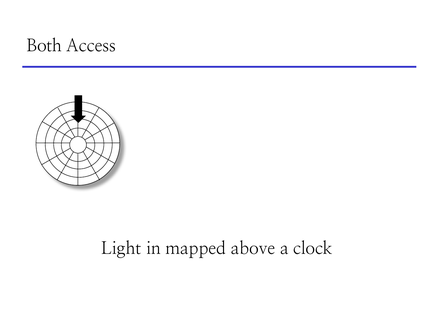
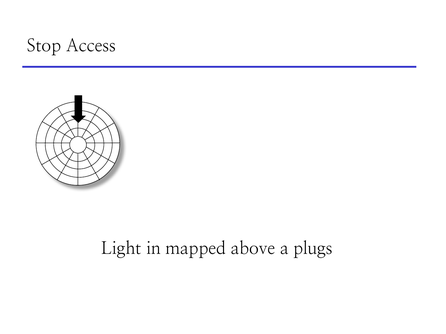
Both: Both -> Stop
clock: clock -> plugs
